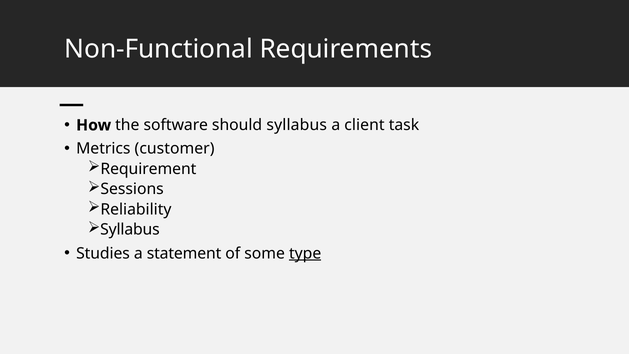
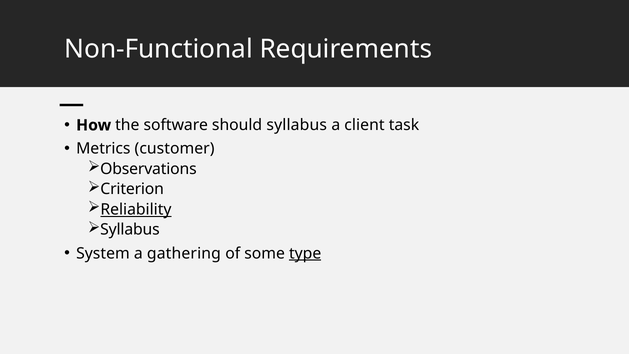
Requirement: Requirement -> Observations
Sessions: Sessions -> Criterion
Reliability underline: none -> present
Studies: Studies -> System
statement: statement -> gathering
